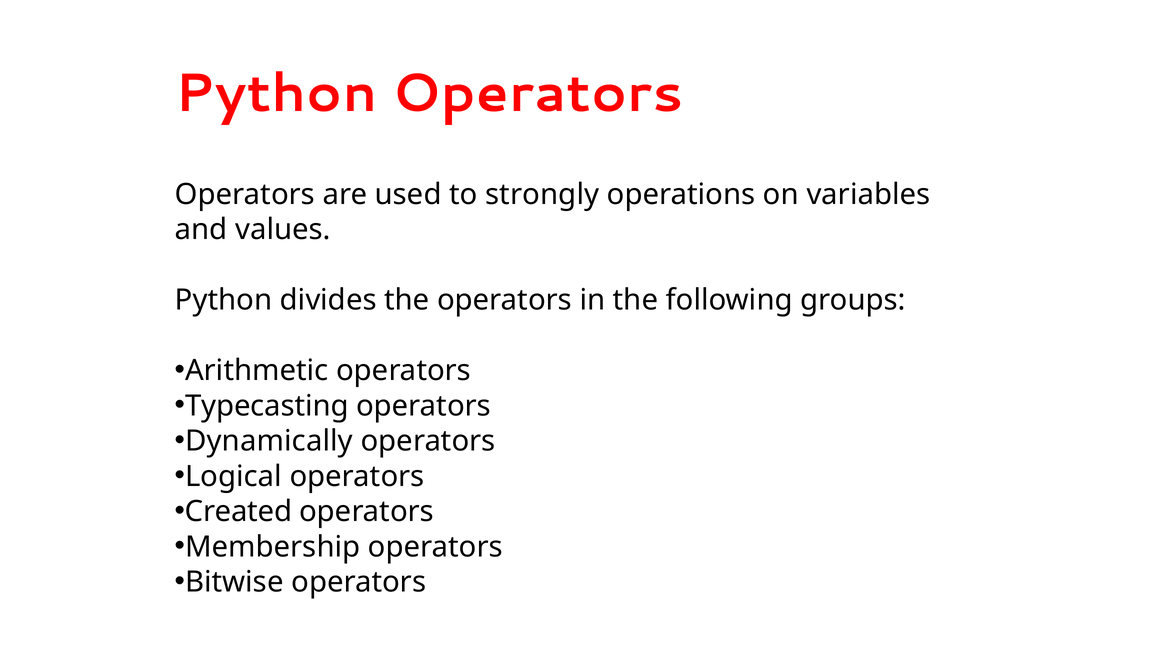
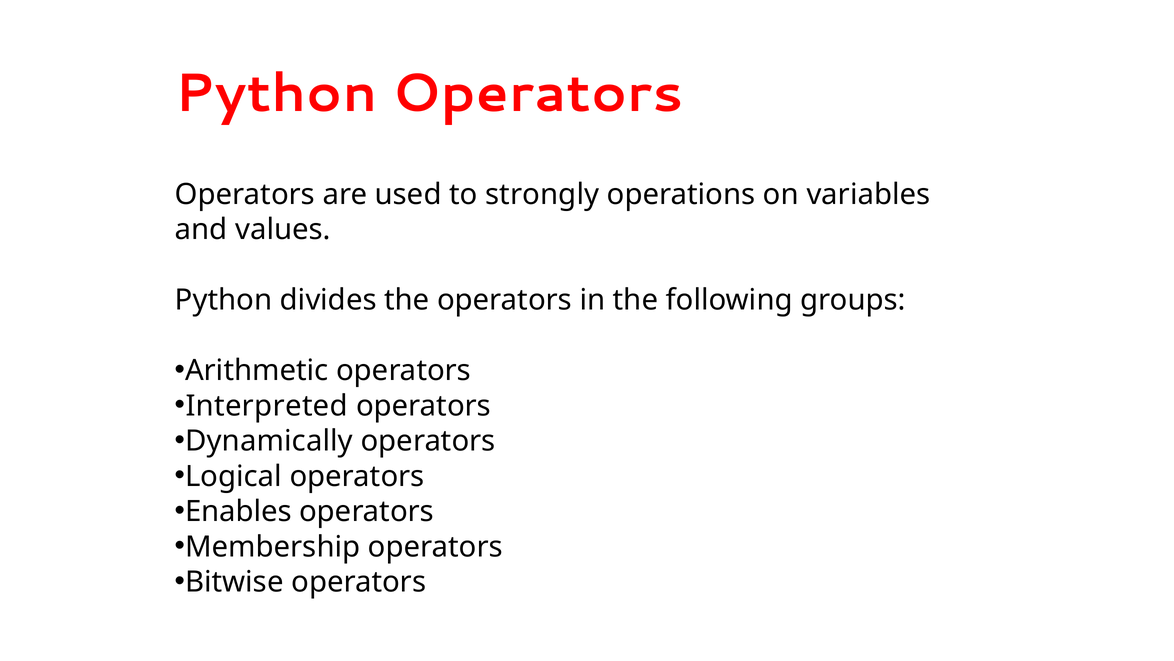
Typecasting: Typecasting -> Interpreted
Created: Created -> Enables
